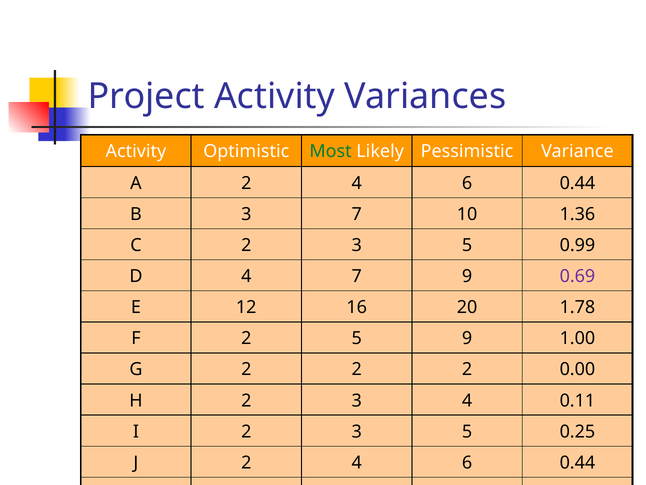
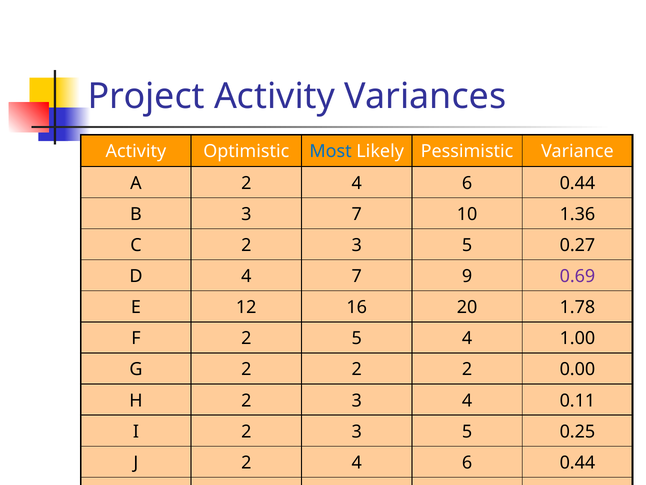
Most colour: green -> blue
0.99: 0.99 -> 0.27
5 9: 9 -> 4
